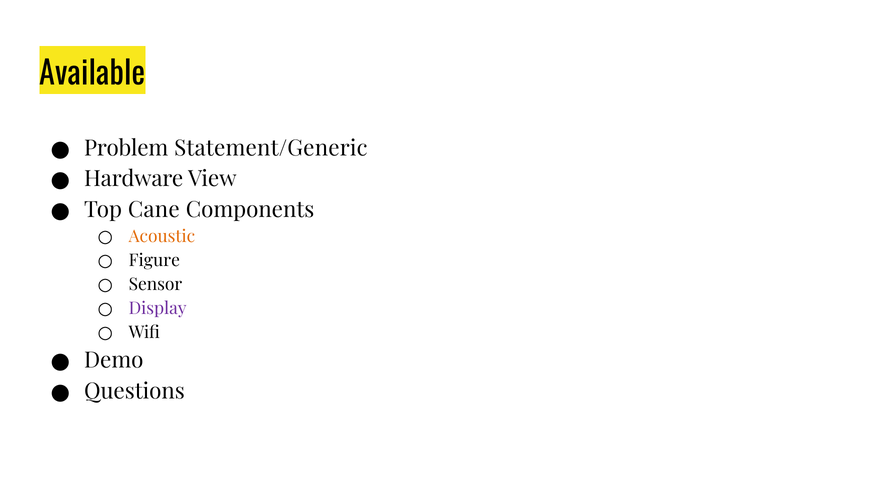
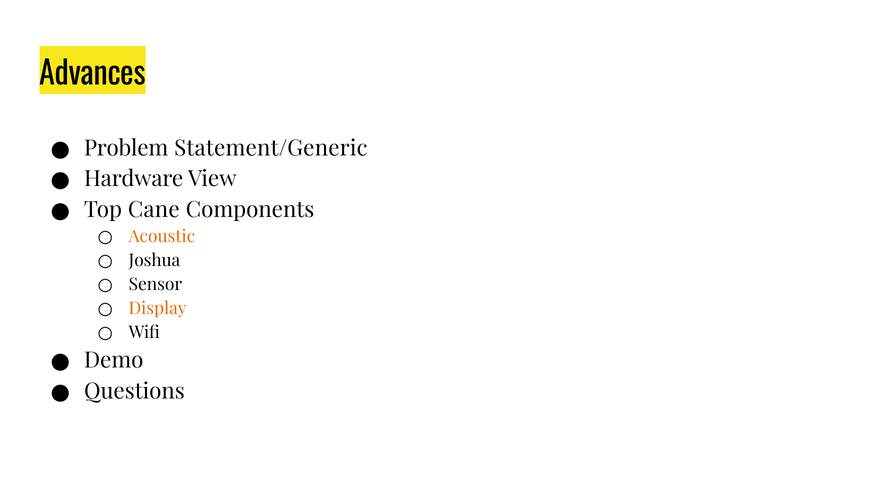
Available: Available -> Advances
Figure: Figure -> Joshua
Display colour: purple -> orange
